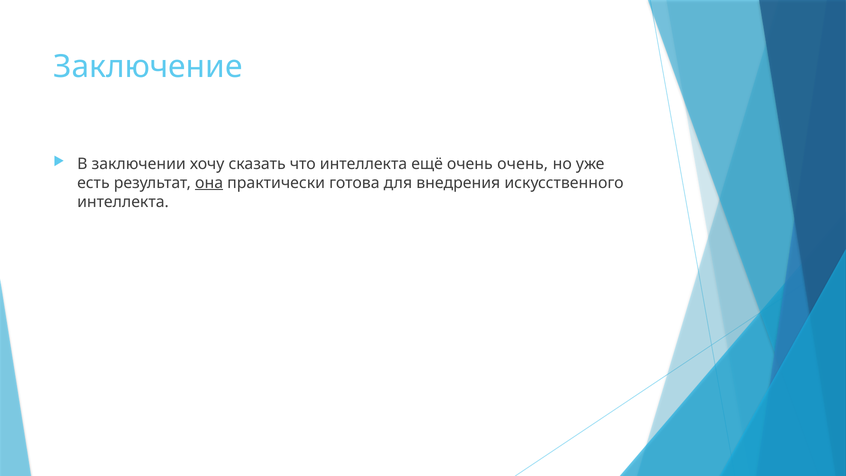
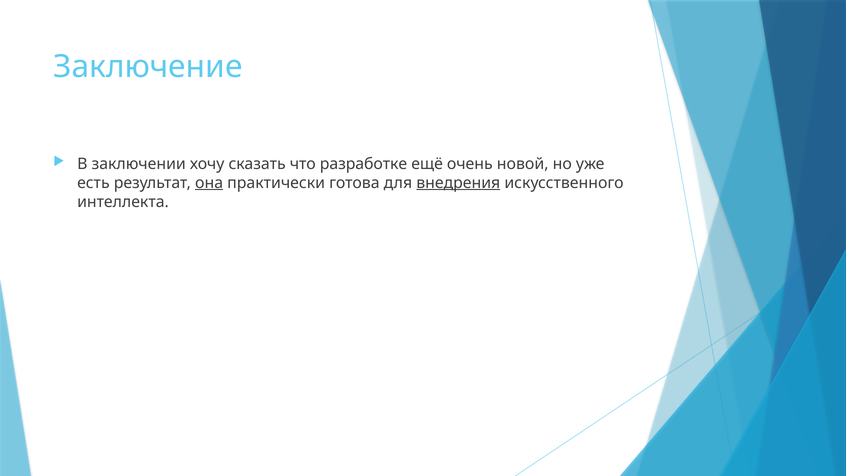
что интеллекта: интеллекта -> разработке
очень очень: очень -> новой
внедрения underline: none -> present
